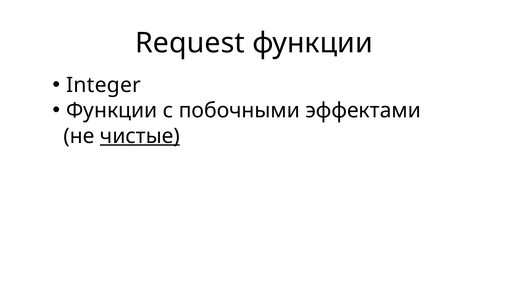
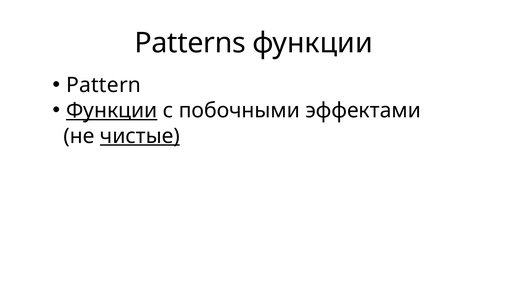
Request: Request -> Patterns
Integer: Integer -> Pattern
Функции at (112, 110) underline: none -> present
